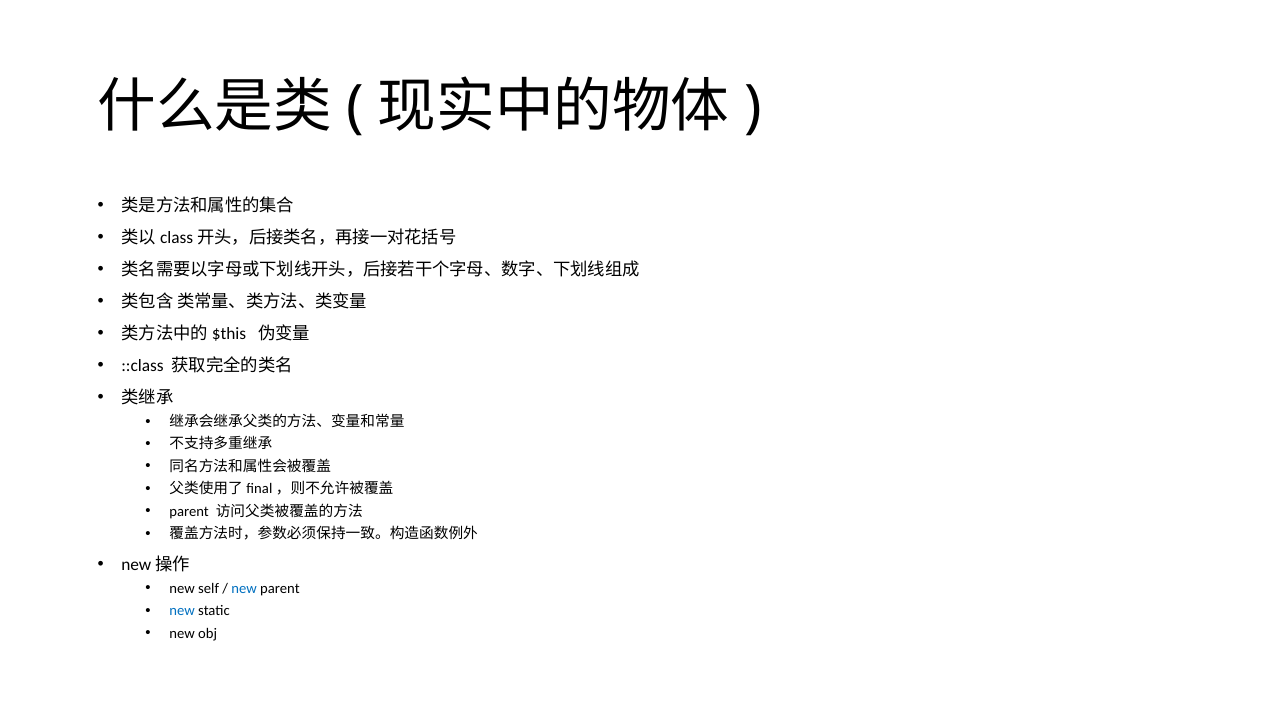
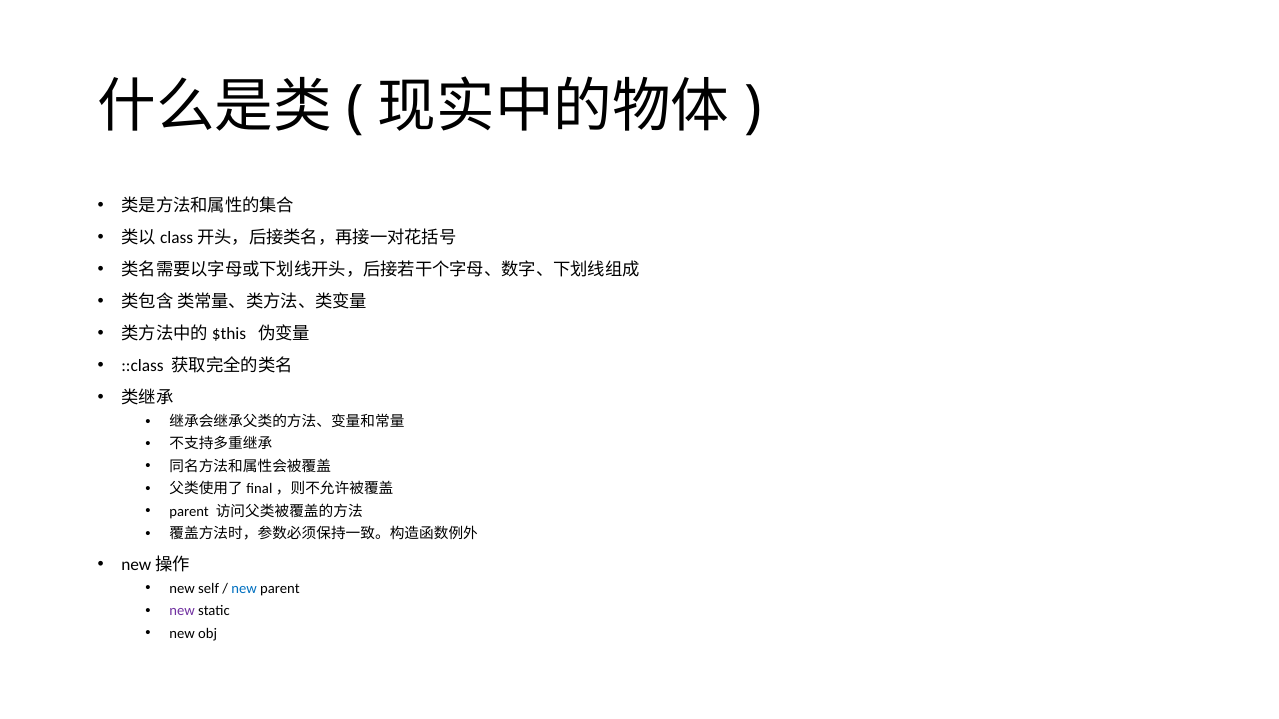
new at (182, 611) colour: blue -> purple
